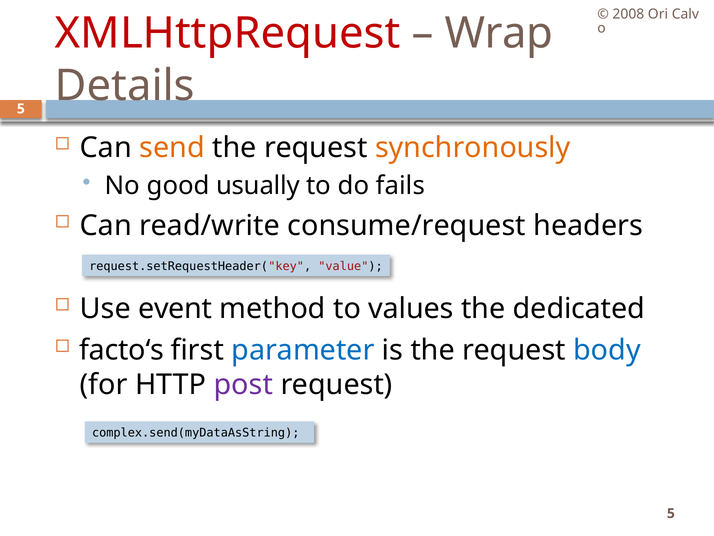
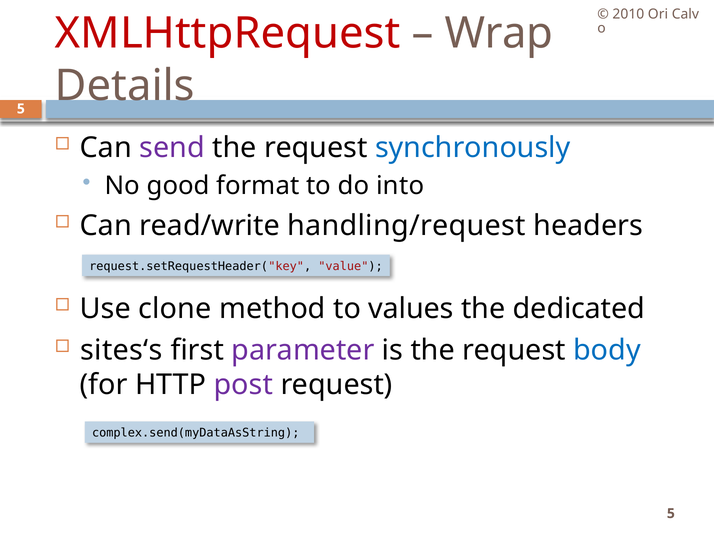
2008: 2008 -> 2010
send colour: orange -> purple
synchronously colour: orange -> blue
usually: usually -> format
fails: fails -> into
consume/request: consume/request -> handling/request
event: event -> clone
facto‘s: facto‘s -> sites‘s
parameter colour: blue -> purple
